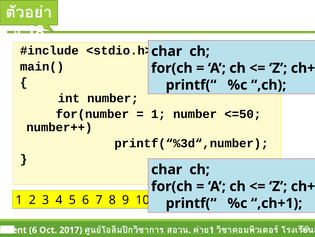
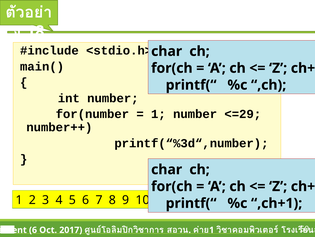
<=50: <=50 -> <=29
